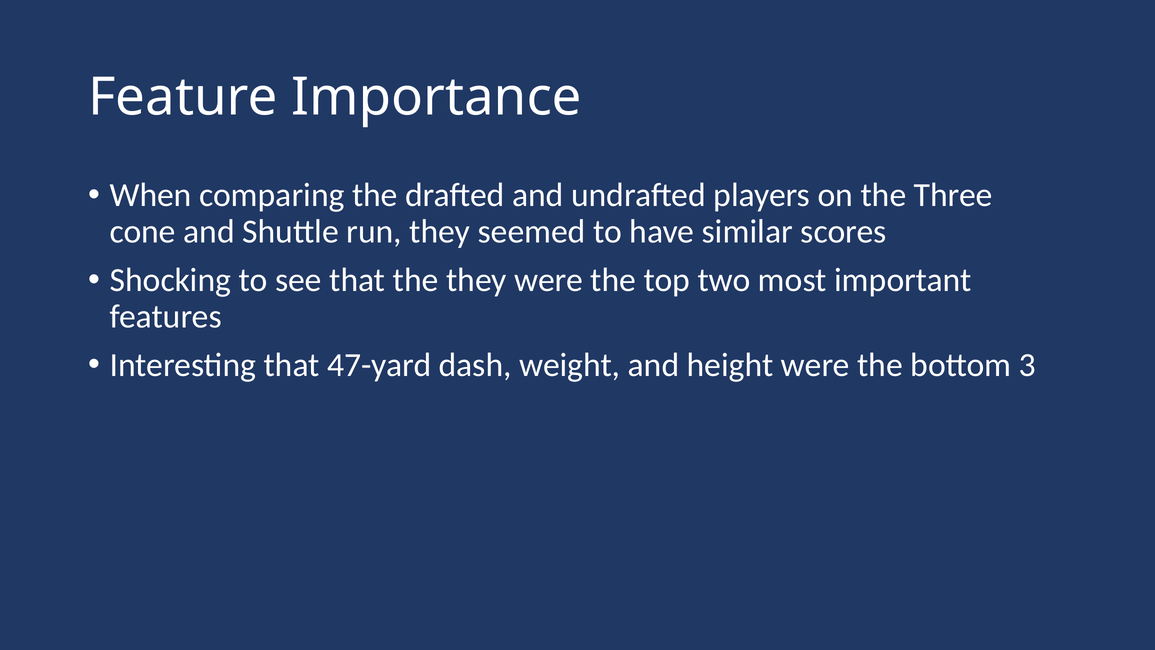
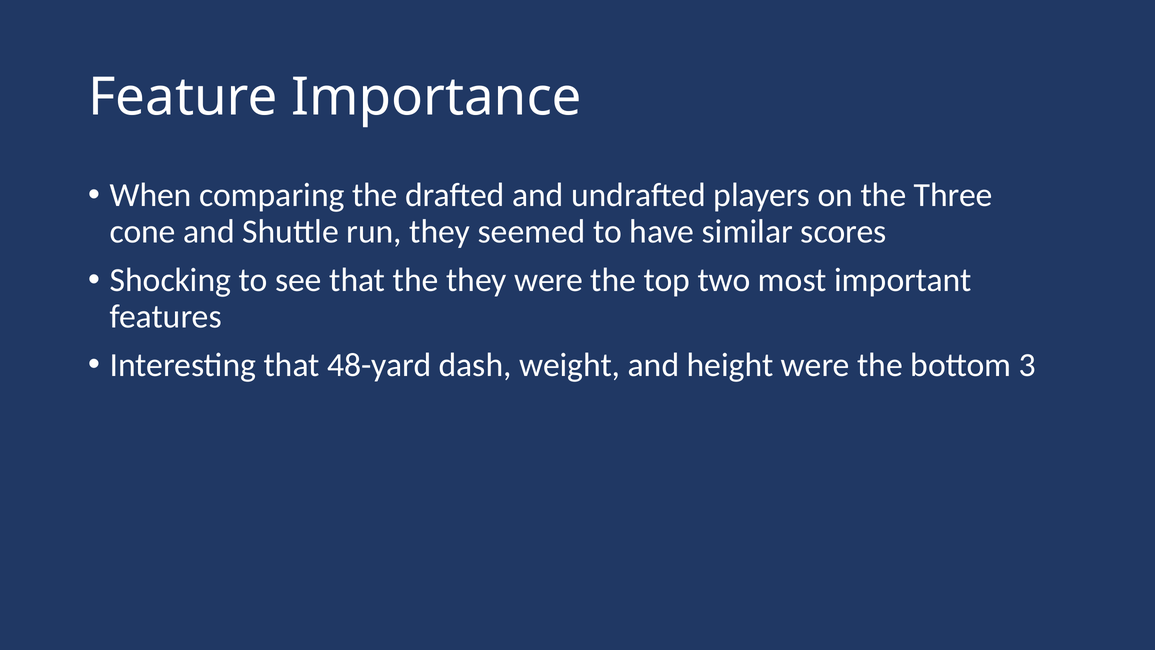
47-yard: 47-yard -> 48-yard
